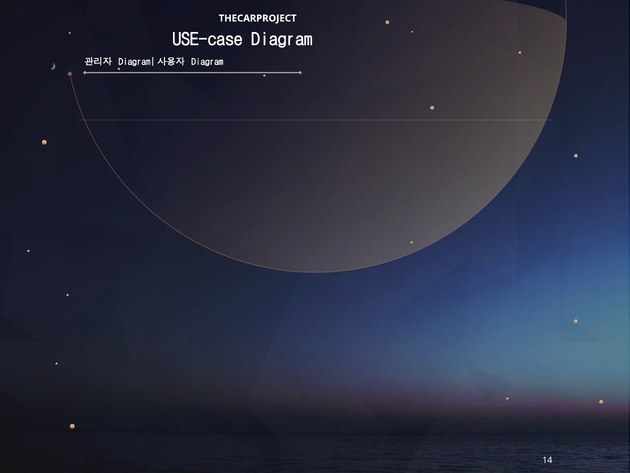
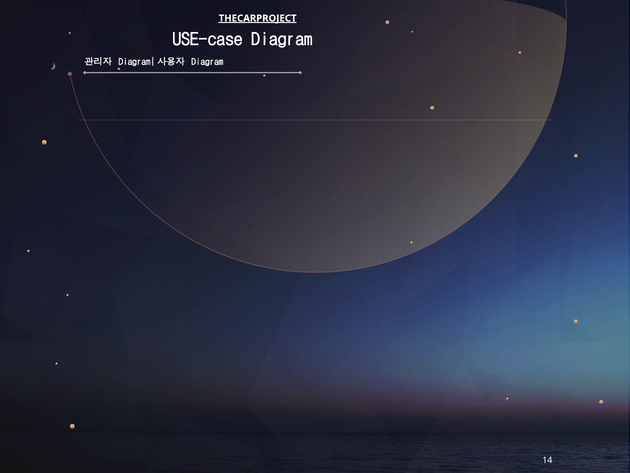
THECARPROJECT underline: none -> present
